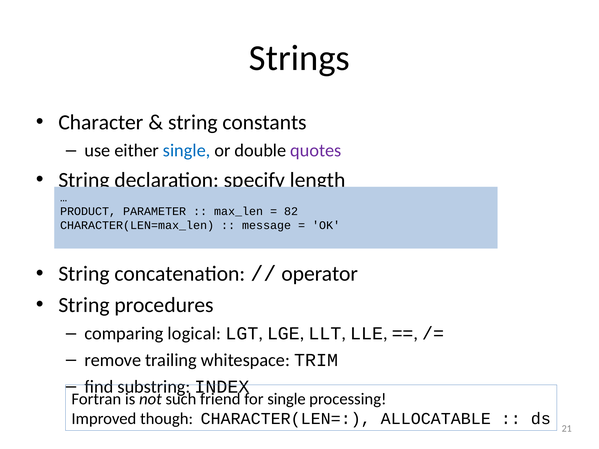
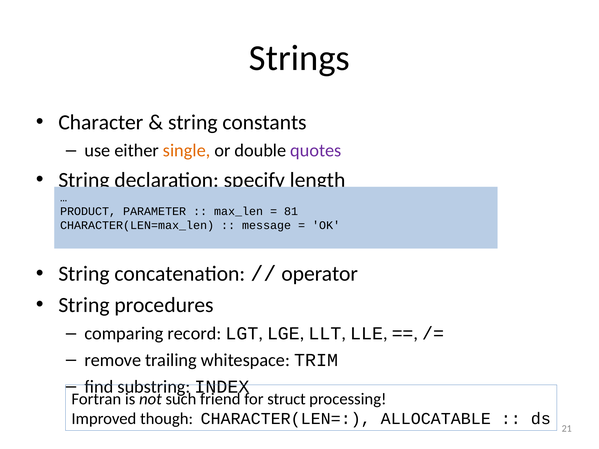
single at (187, 151) colour: blue -> orange
82: 82 -> 81
logical: logical -> record
for single: single -> struct
